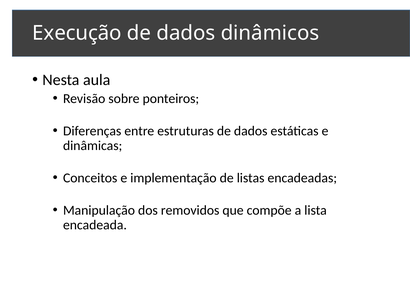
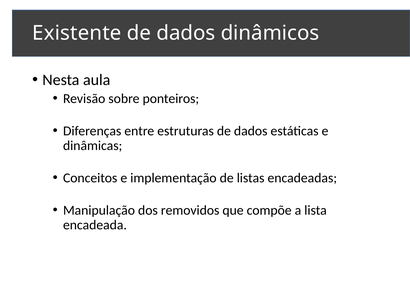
Execução: Execução -> Existente
